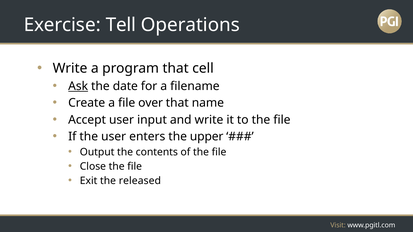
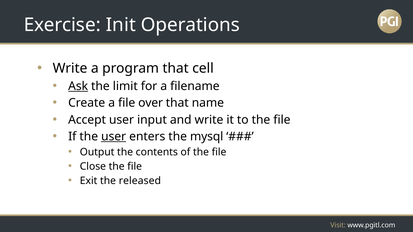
Tell: Tell -> Init
date: date -> limit
user at (114, 137) underline: none -> present
upper: upper -> mysql
